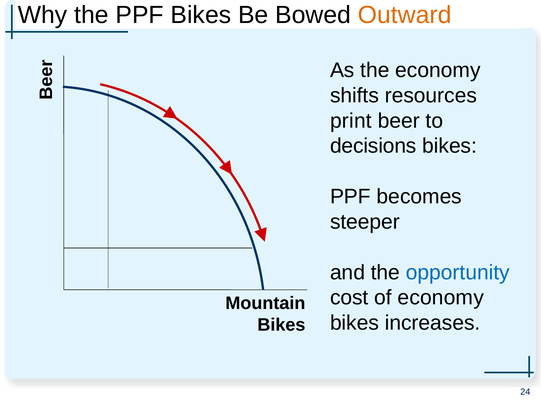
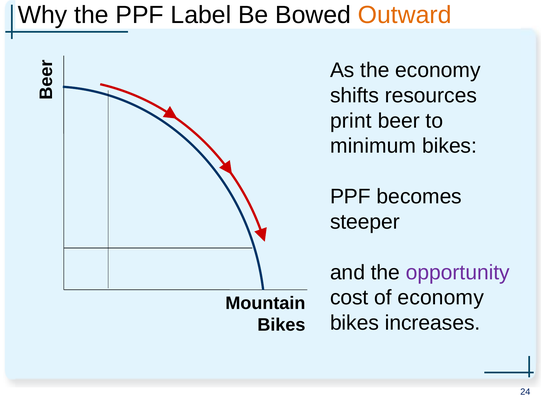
PPF Bikes: Bikes -> Label
decisions: decisions -> minimum
opportunity colour: blue -> purple
